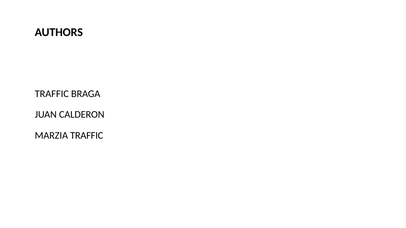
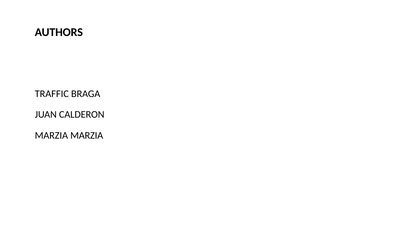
MARZIA TRAFFIC: TRAFFIC -> MARZIA
